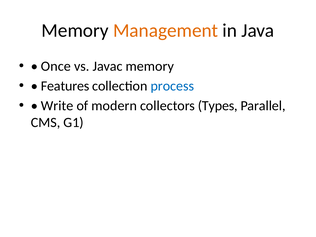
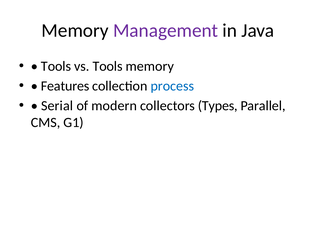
Management colour: orange -> purple
Once at (56, 66): Once -> Tools
vs Javac: Javac -> Tools
Write: Write -> Serial
